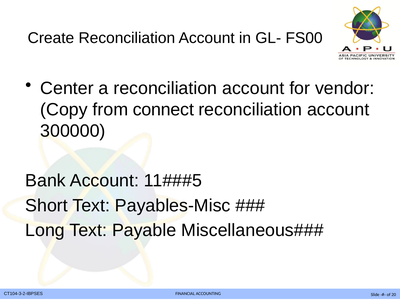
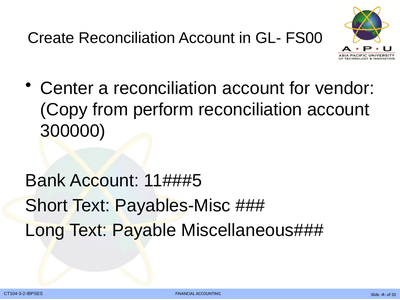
connect: connect -> perform
